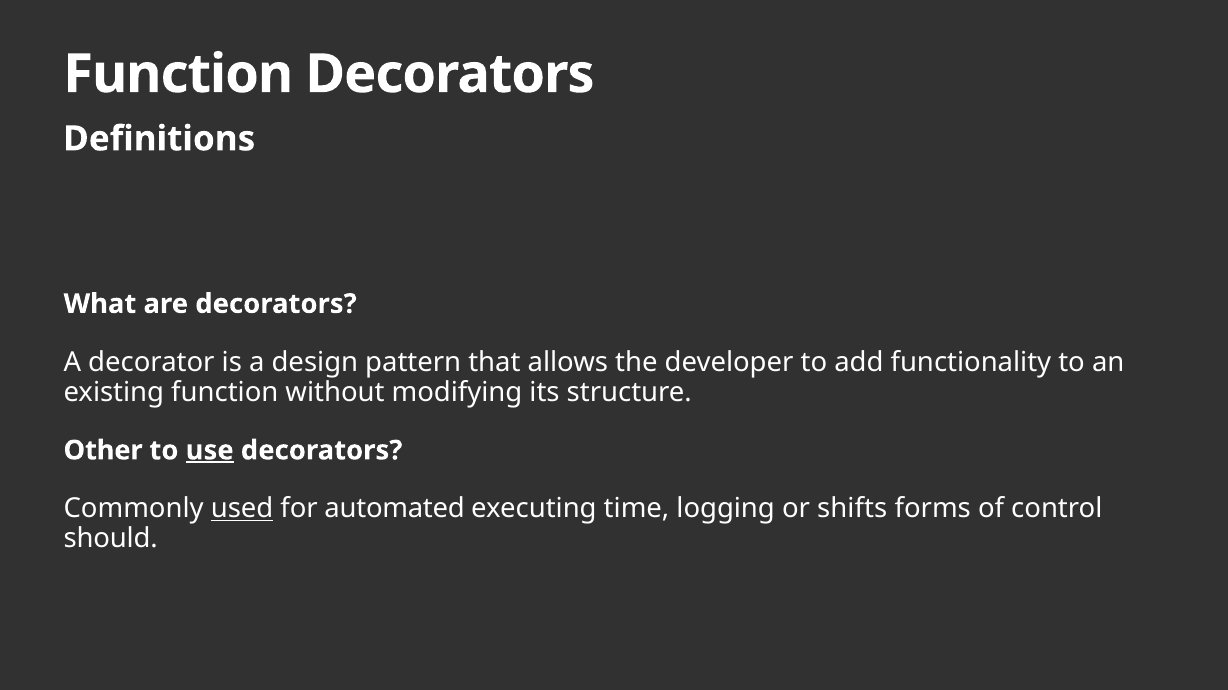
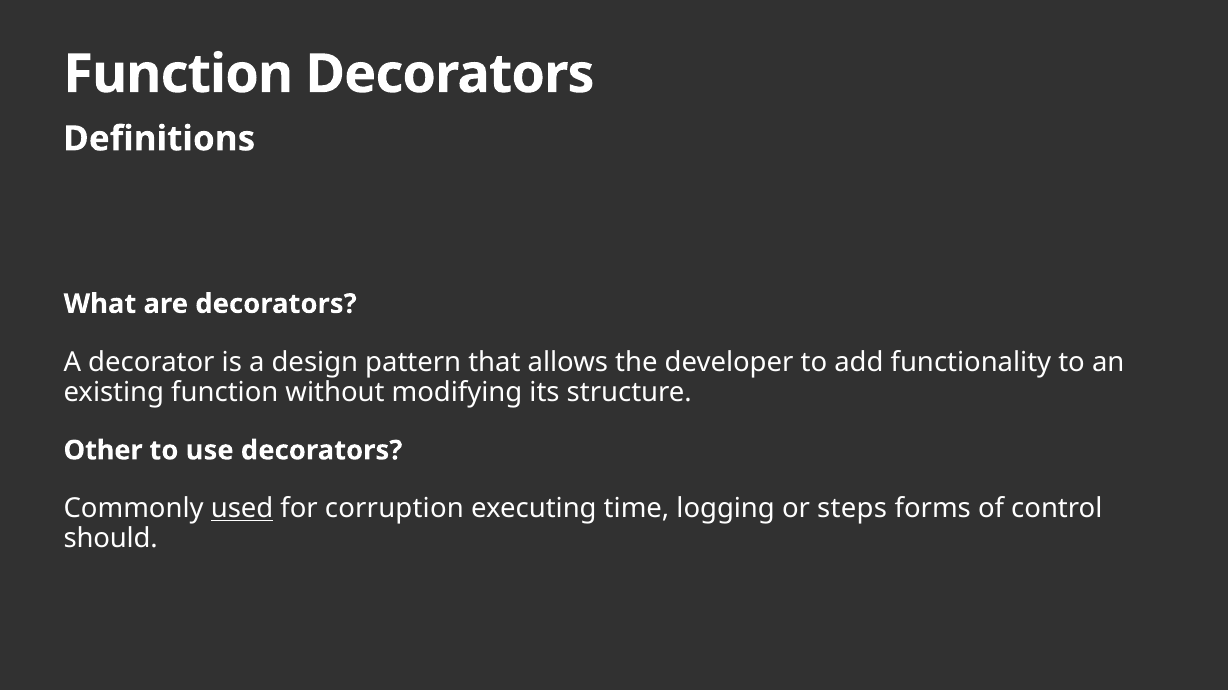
use underline: present -> none
automated: automated -> corruption
shifts: shifts -> steps
